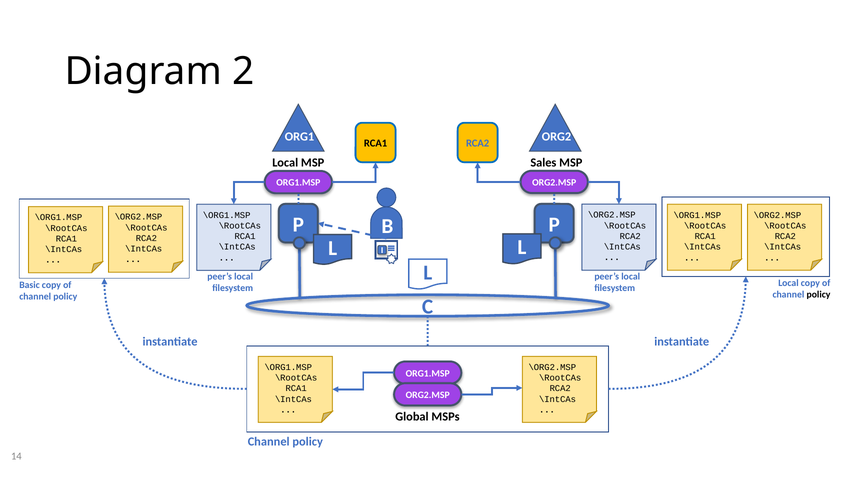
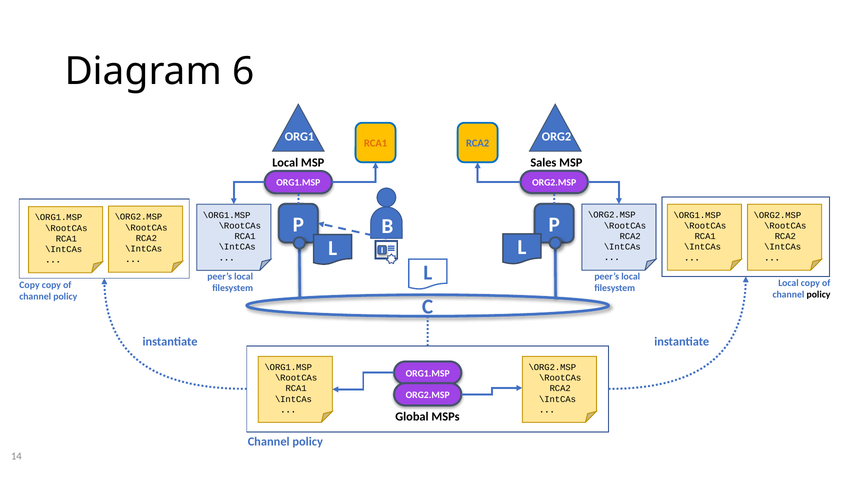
2: 2 -> 6
RCA1 at (376, 143) colour: black -> orange
Basic at (29, 285): Basic -> Copy
